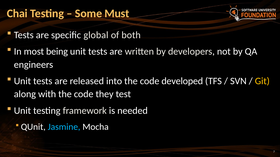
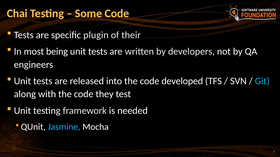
Some Must: Must -> Code
global: global -> plugin
both: both -> their
Git colour: yellow -> light blue
